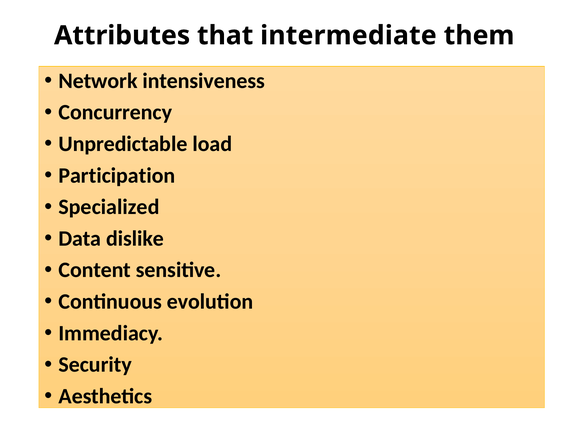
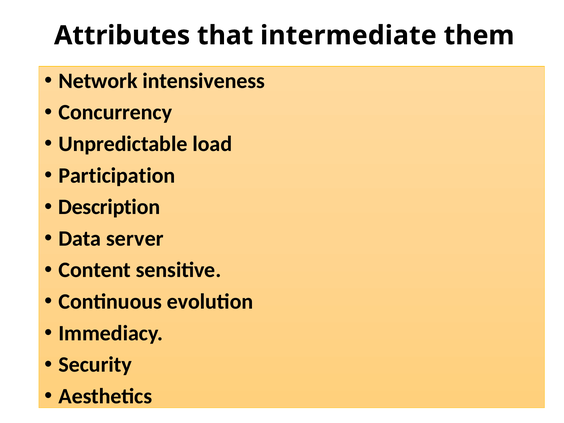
Specialized: Specialized -> Description
dislike: dislike -> server
